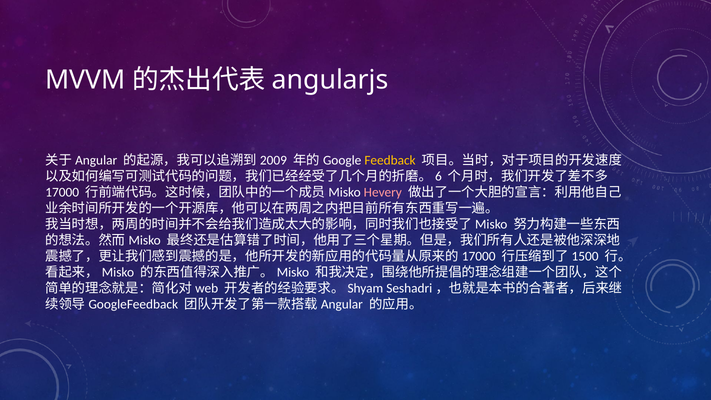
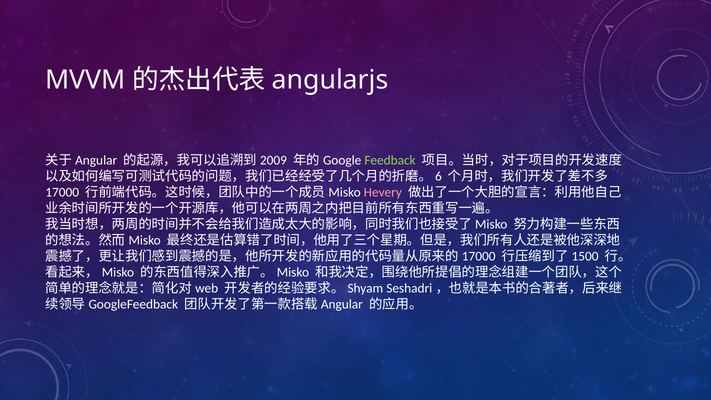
Feedback colour: yellow -> light green
